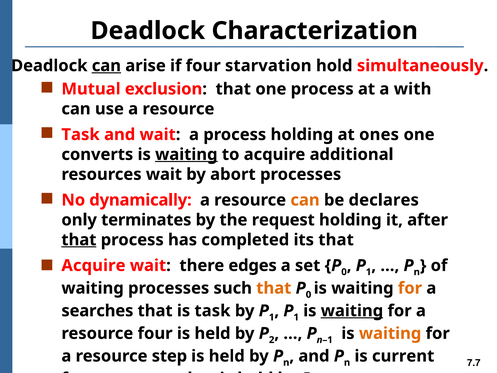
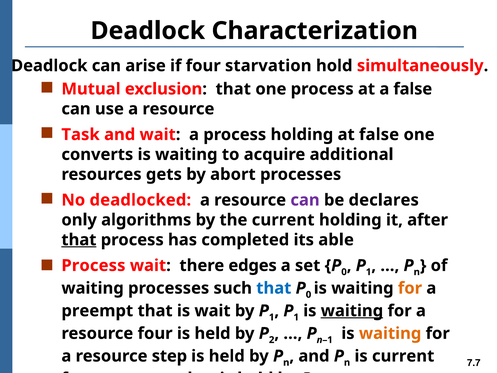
can at (106, 66) underline: present -> none
a with: with -> false
at ones: ones -> false
waiting at (186, 154) underline: present -> none
resources wait: wait -> gets
dynamically: dynamically -> deadlocked
can at (305, 200) colour: orange -> purple
terminates: terminates -> algorithms
the request: request -> current
its that: that -> able
Acquire at (93, 265): Acquire -> Process
that at (274, 288) colour: orange -> blue
searches: searches -> preempt
is task: task -> wait
